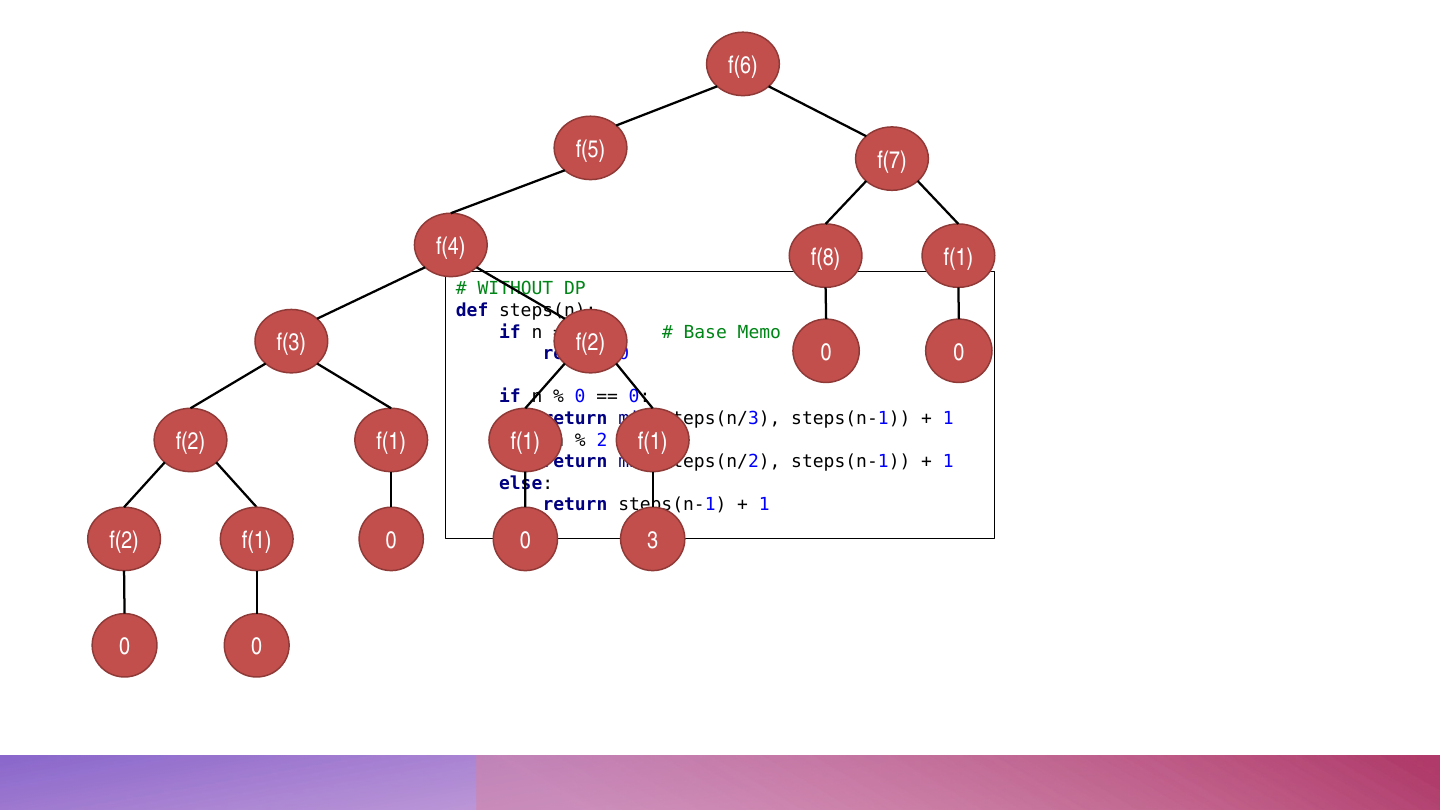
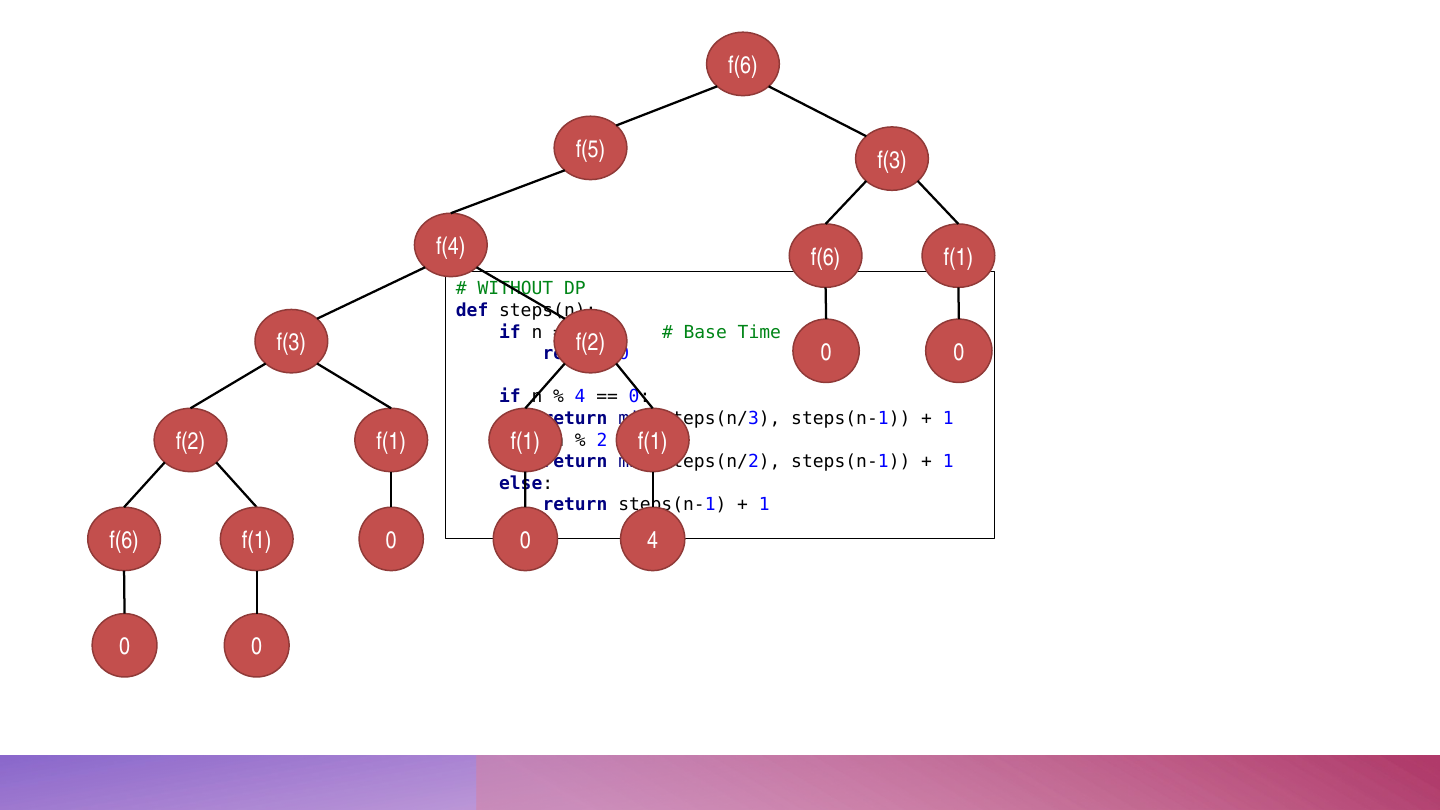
f(5 f(7: f(7 -> f(3
f(4 f(8: f(8 -> f(6
Memo: Memo -> Time
0 at (580, 397): 0 -> 4
f(2 at (124, 541): f(2 -> f(6
0 3: 3 -> 4
